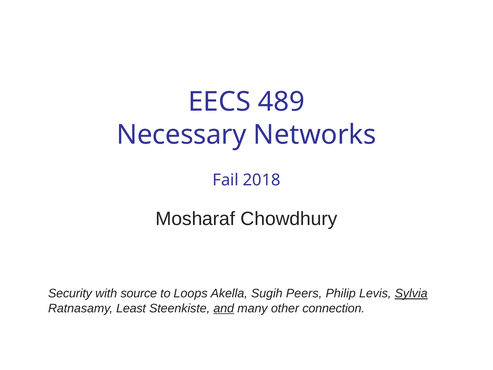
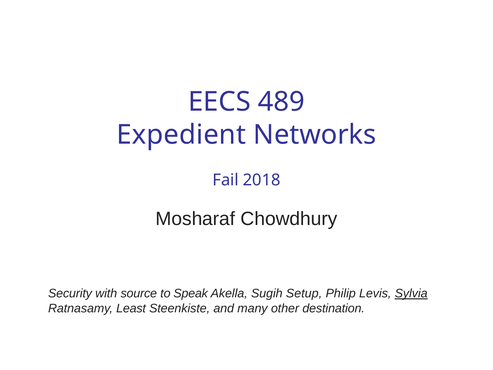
Necessary: Necessary -> Expedient
Loops: Loops -> Speak
Peers: Peers -> Setup
and underline: present -> none
connection: connection -> destination
